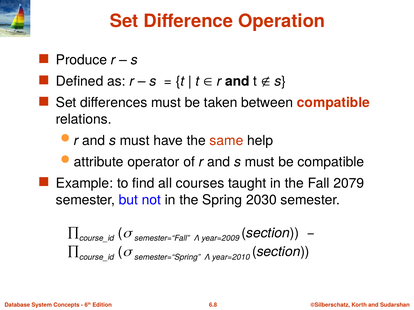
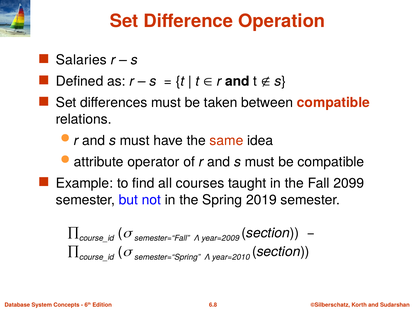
Produce: Produce -> Salaries
help: help -> idea
2079: 2079 -> 2099
2030: 2030 -> 2019
